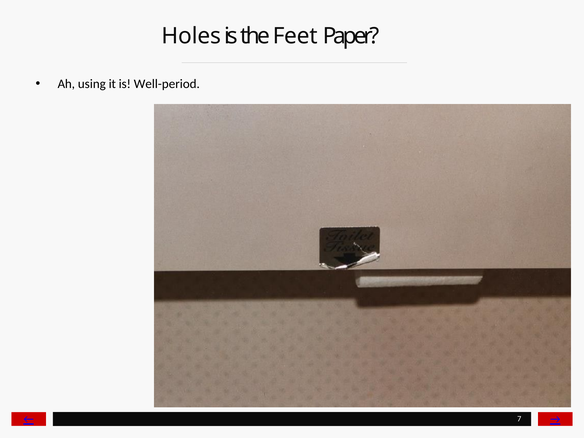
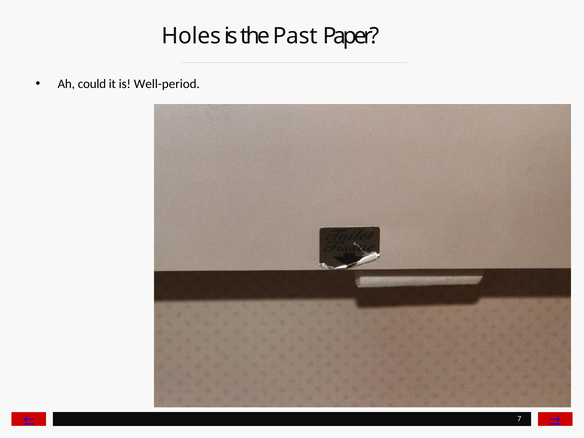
Feet: Feet -> Past
using: using -> could
